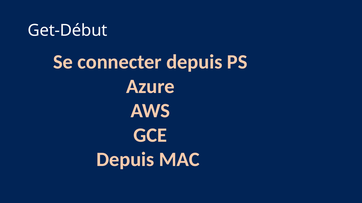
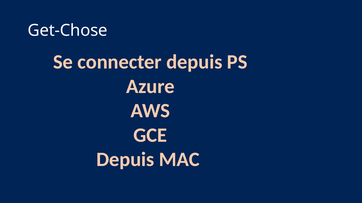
Get-Début: Get-Début -> Get-Chose
